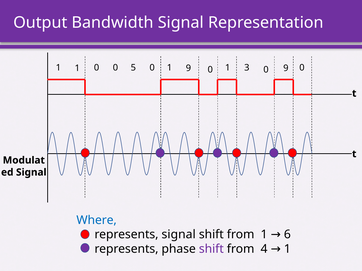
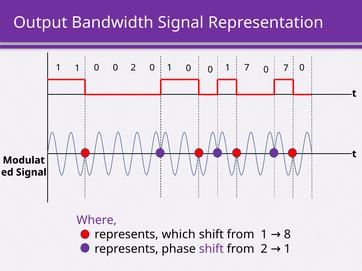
0 5: 5 -> 2
1 1 9: 9 -> 0
0 3: 3 -> 7
9 at (286, 68): 9 -> 7
Where colour: blue -> purple
represents signal: signal -> which
6: 6 -> 8
from 4: 4 -> 2
